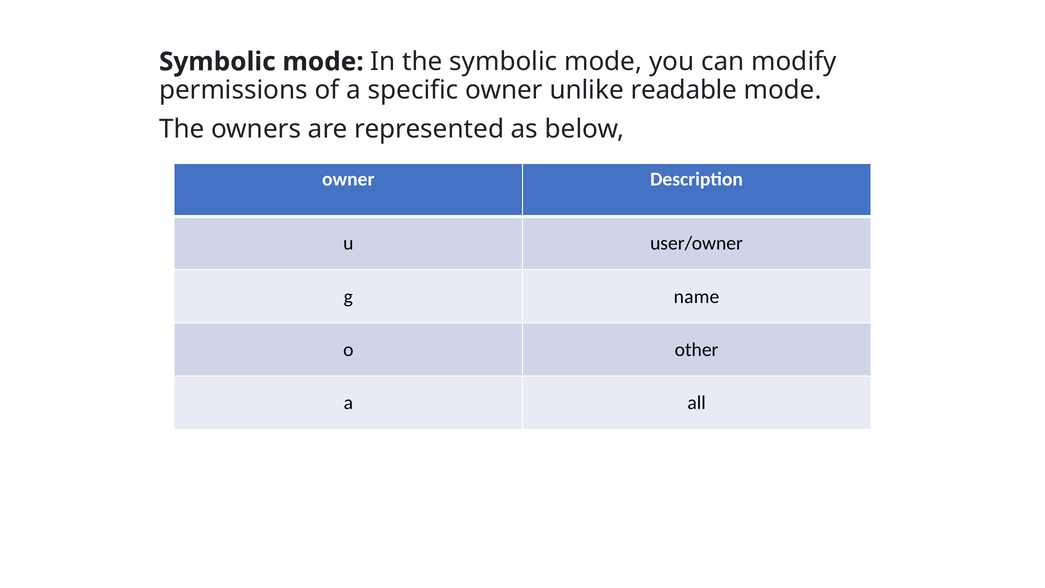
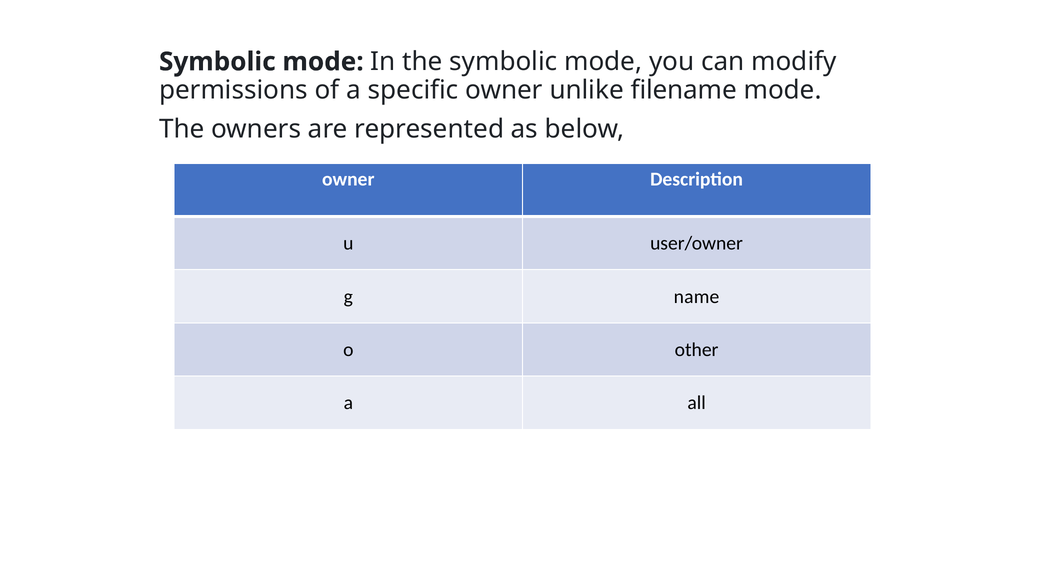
readable: readable -> filename
